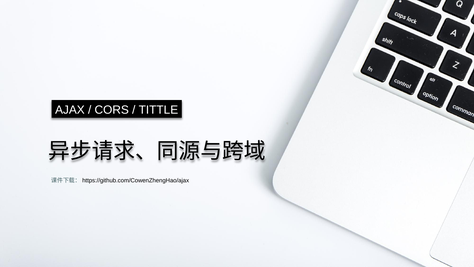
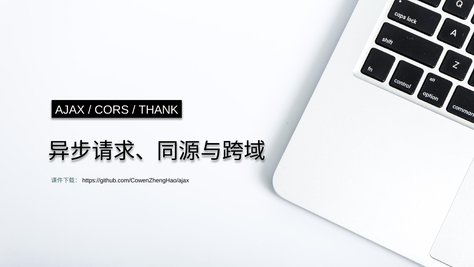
TITTLE: TITTLE -> THANK
